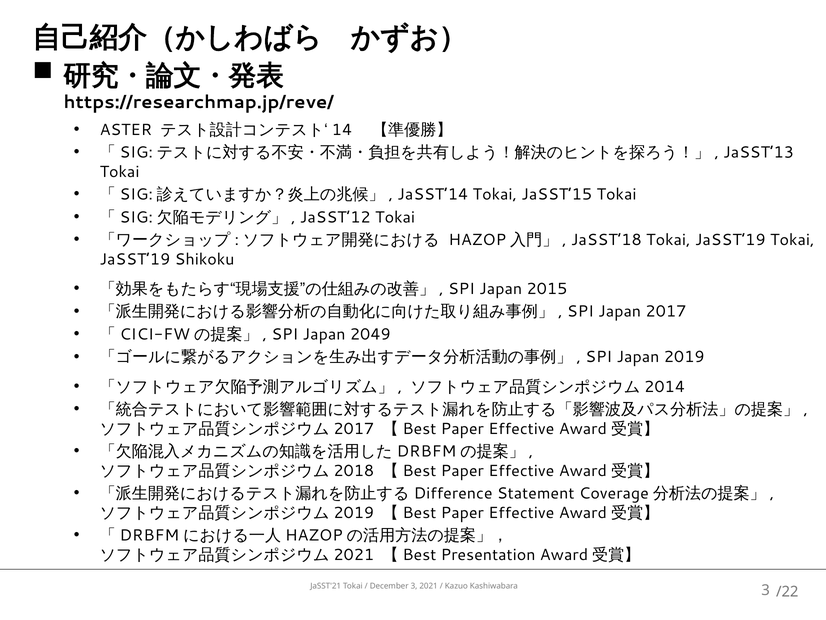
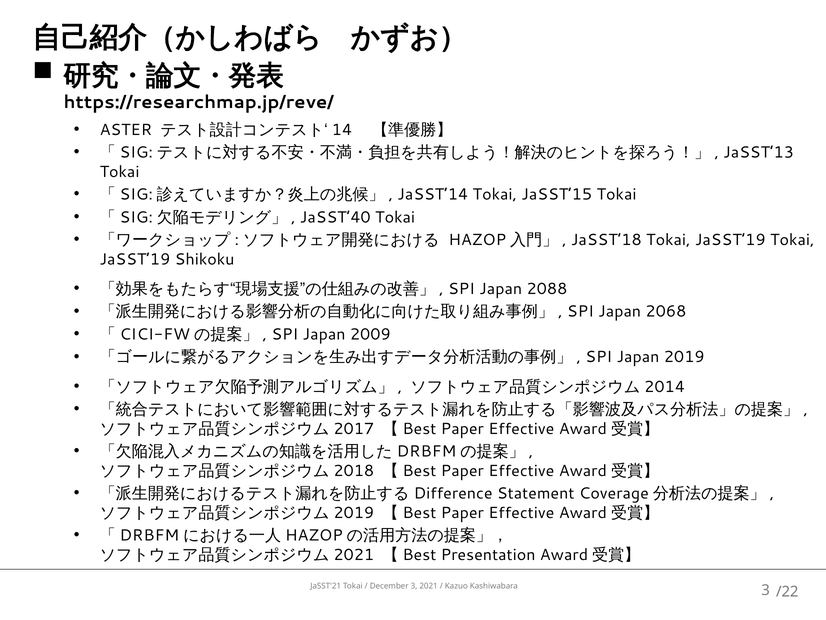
JaSST’12: JaSST’12 -> JaSST’40
2015: 2015 -> 2088
2017: 2017 -> 2068
2049: 2049 -> 2009
